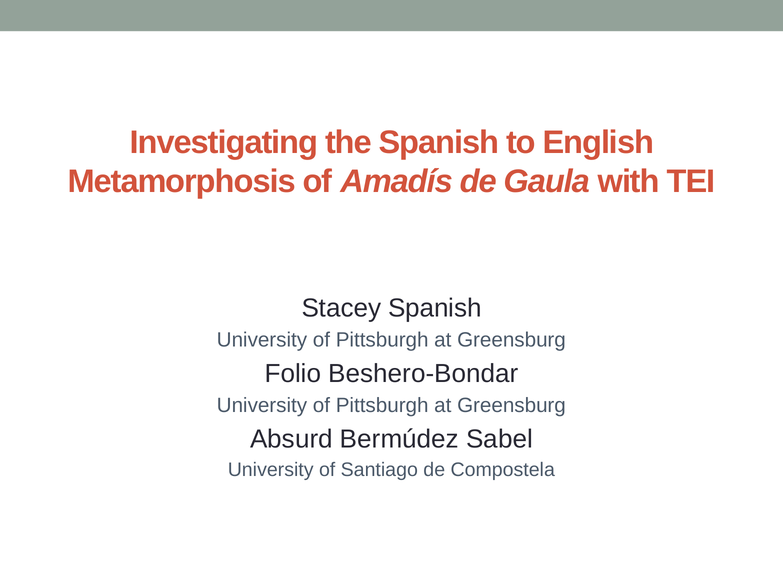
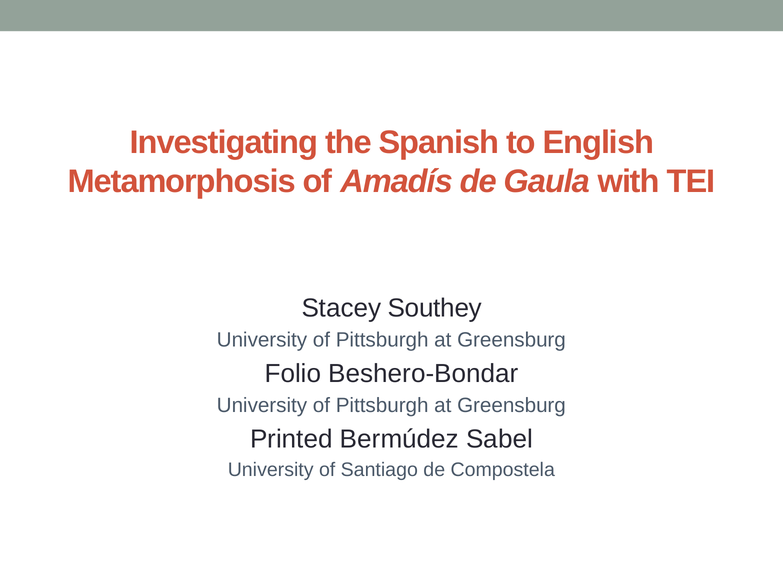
Stacey Spanish: Spanish -> Southey
Absurd: Absurd -> Printed
